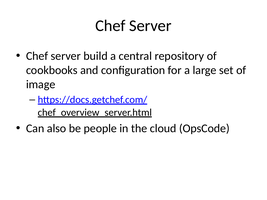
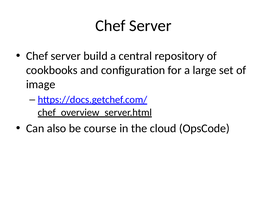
people: people -> course
